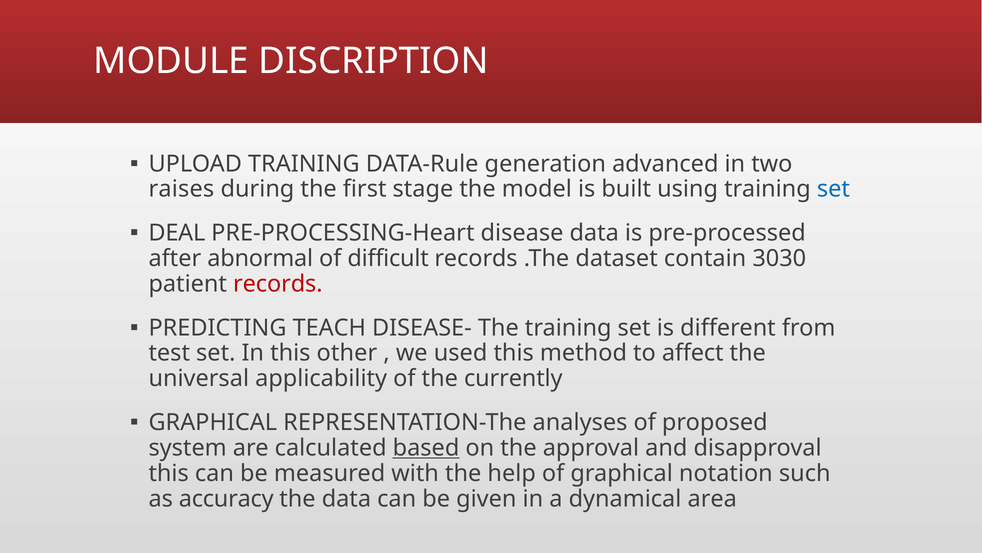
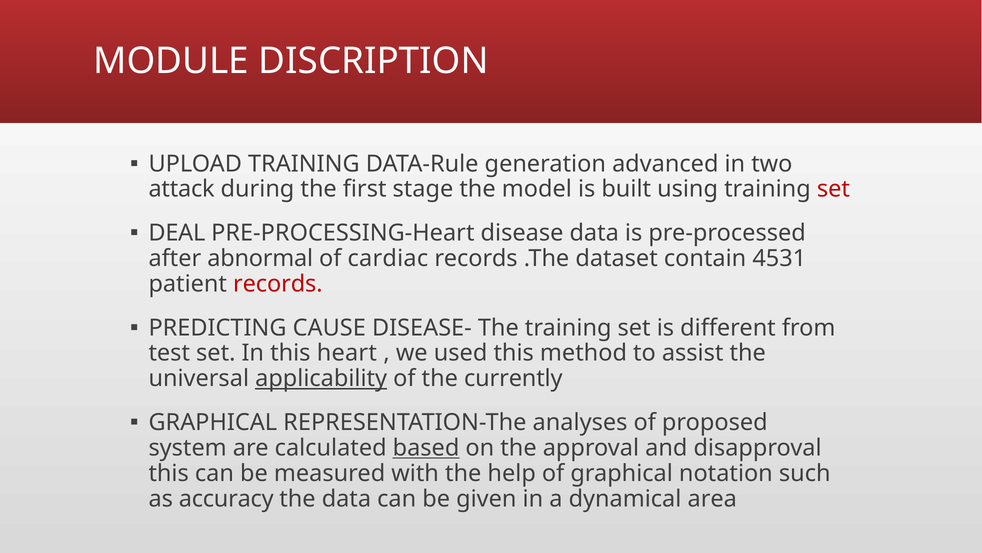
raises: raises -> attack
set at (833, 189) colour: blue -> red
difficult: difficult -> cardiac
3030: 3030 -> 4531
TEACH: TEACH -> CAUSE
other: other -> heart
affect: affect -> assist
applicability underline: none -> present
